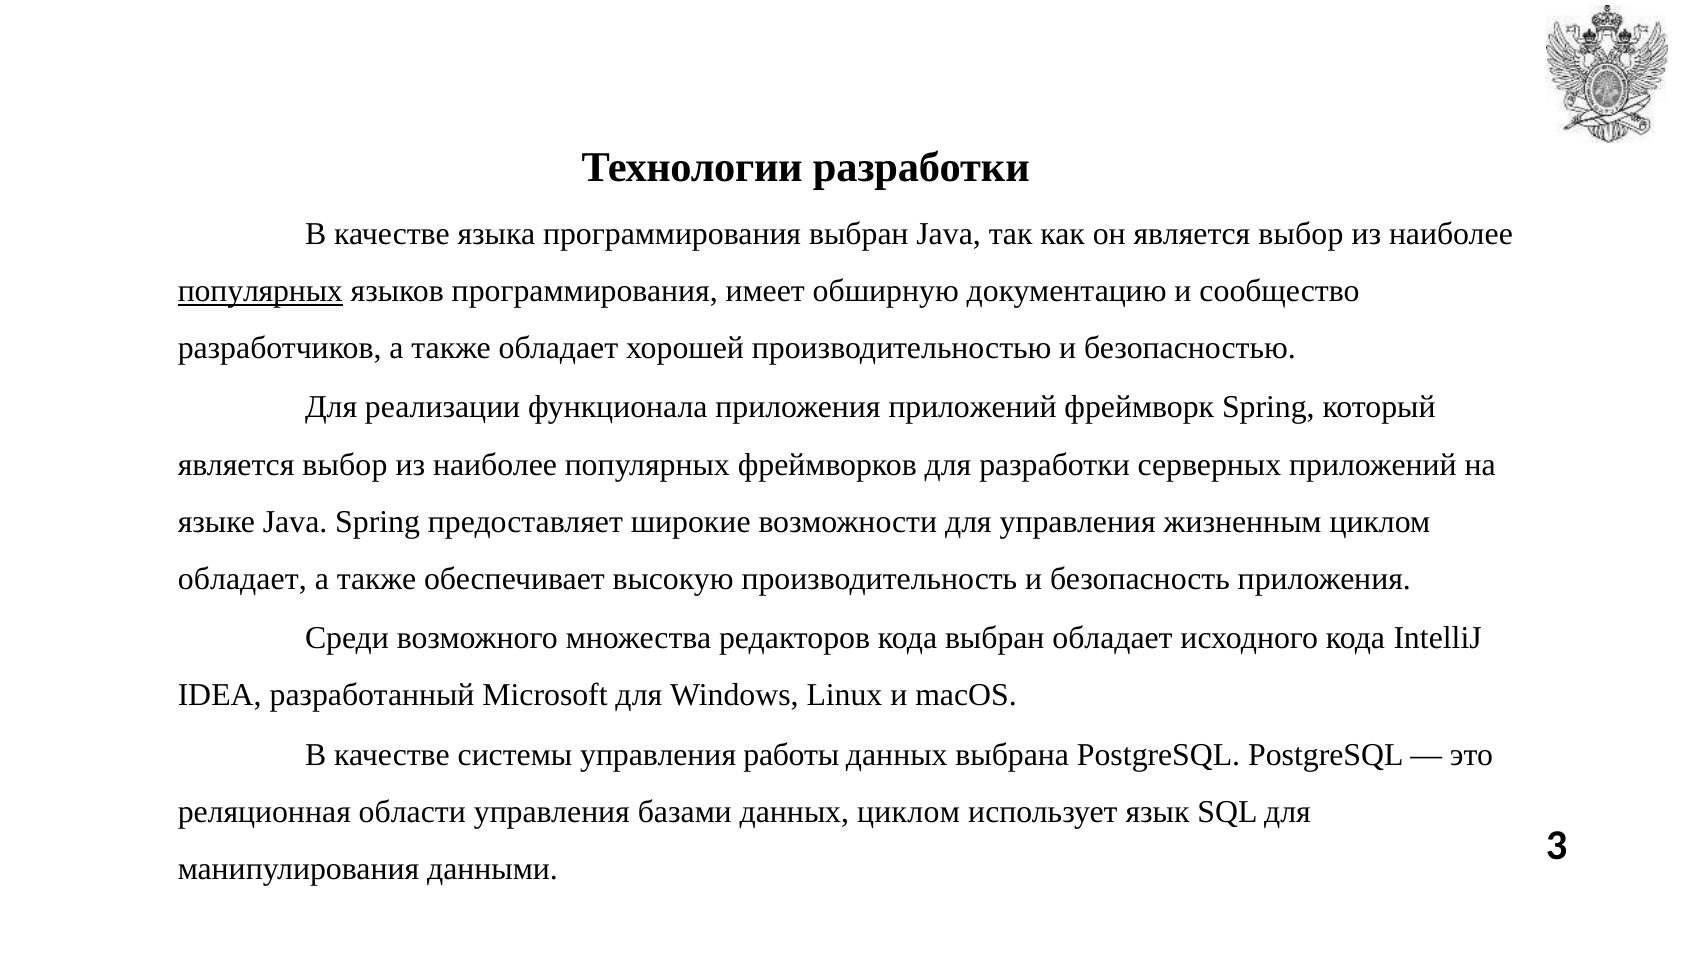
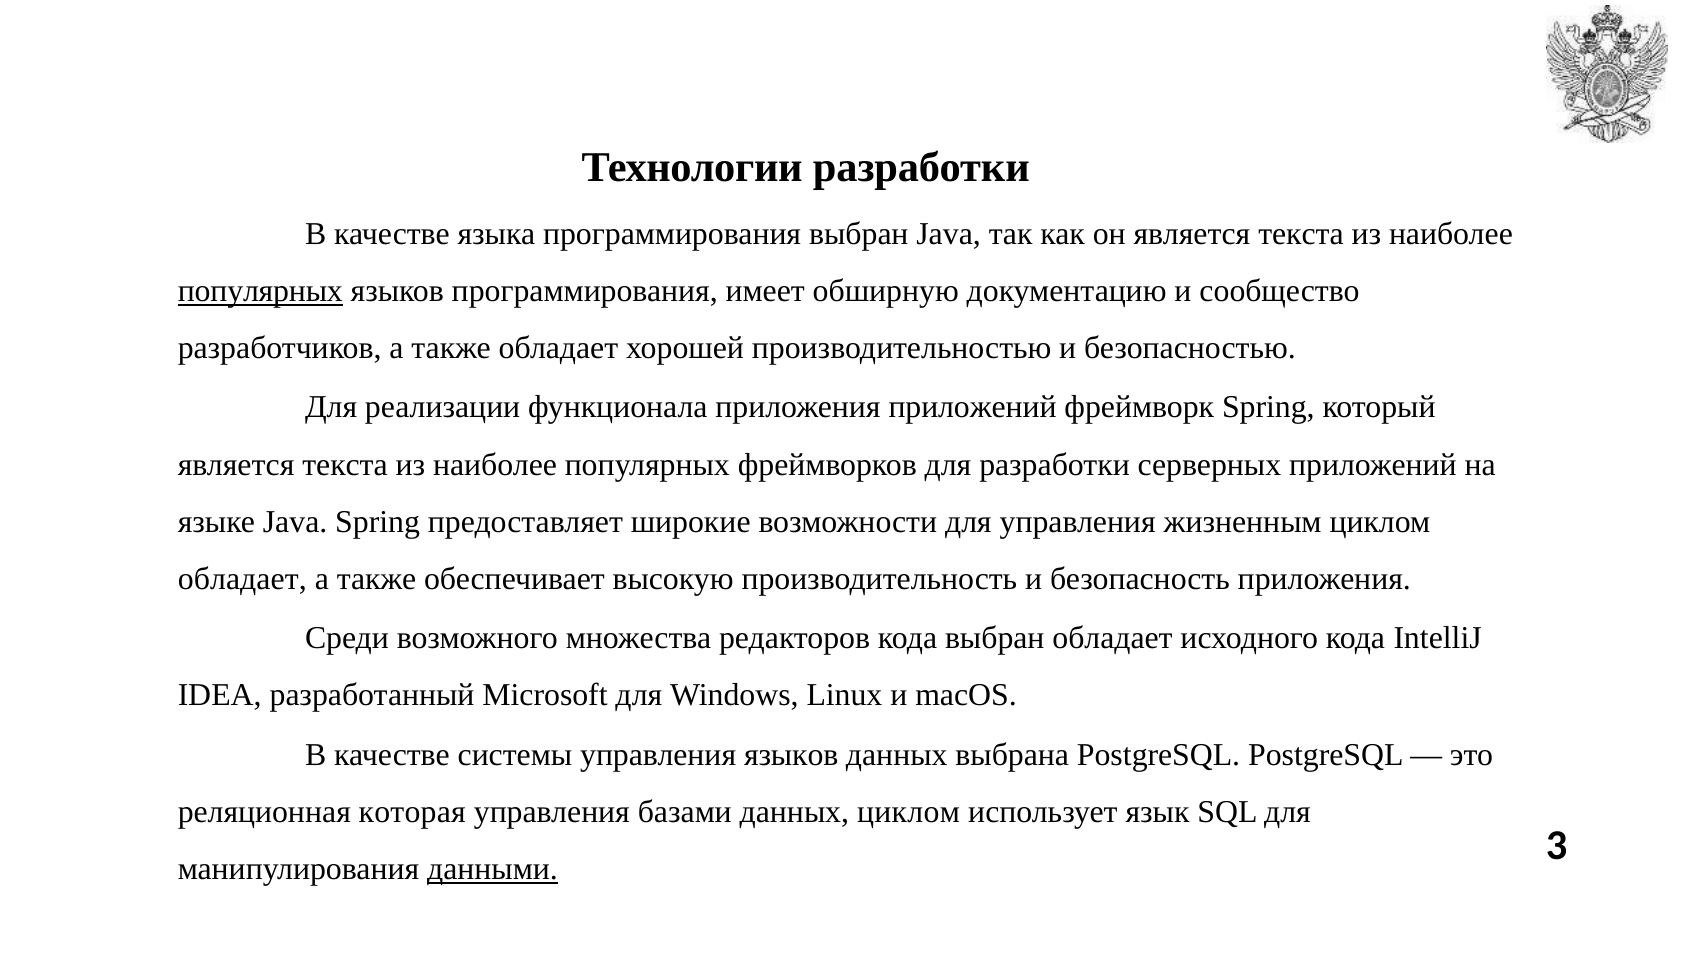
он является выбор: выбор -> текста
выбор at (345, 465): выбор -> текста
управления работы: работы -> языков
области: области -> которая
данными underline: none -> present
